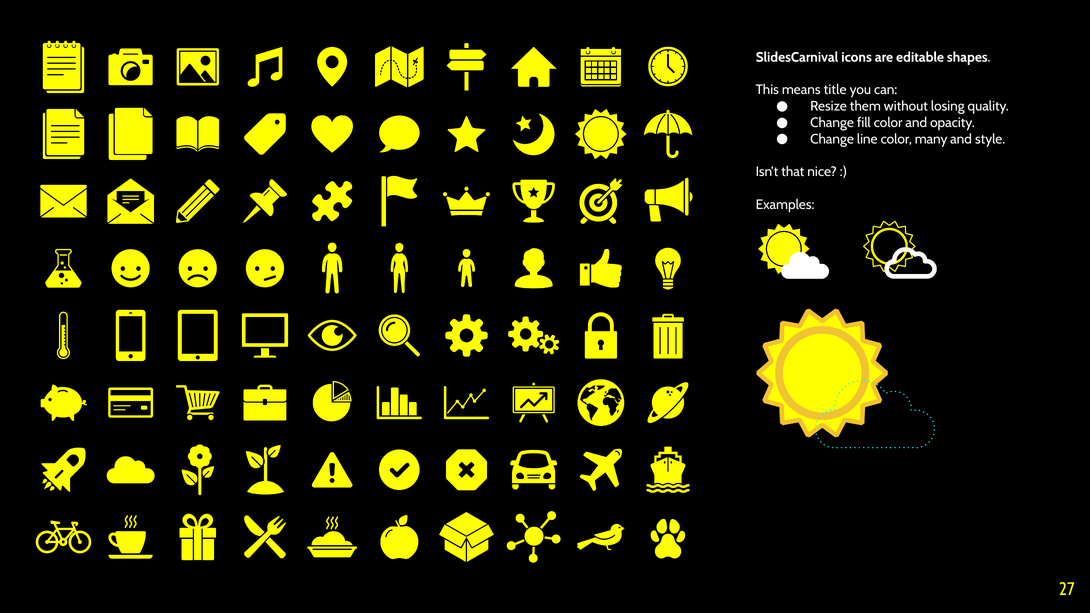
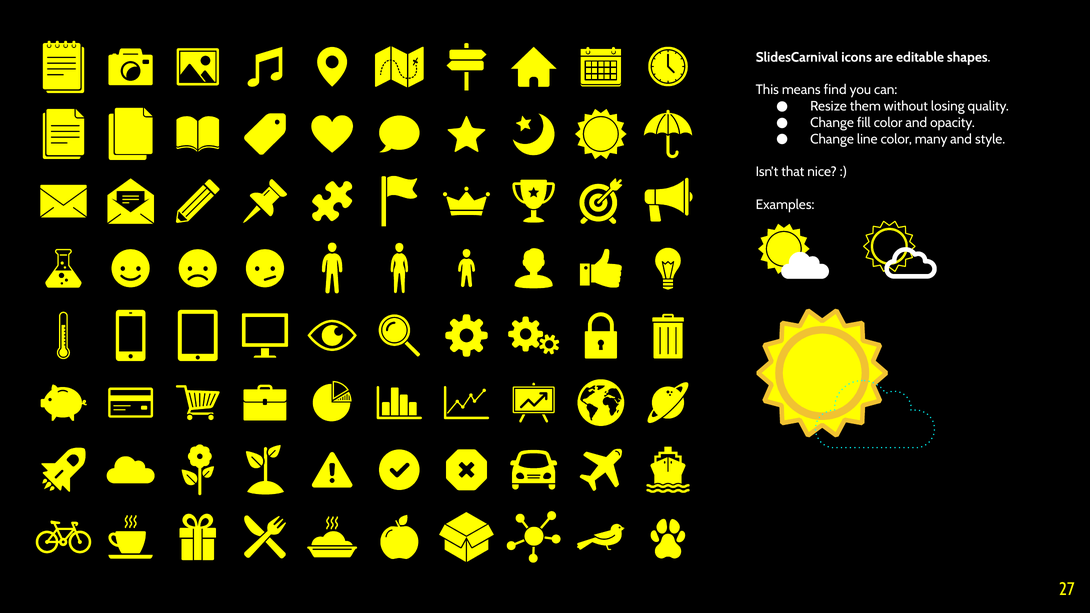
title: title -> find
